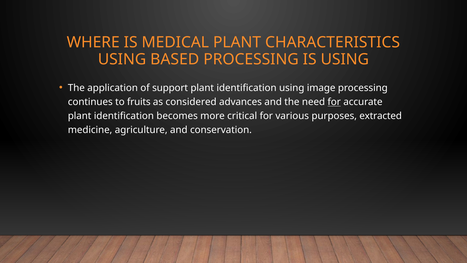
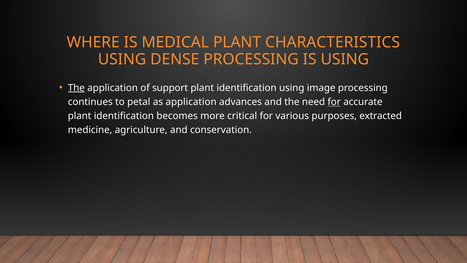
BASED: BASED -> DENSE
The at (76, 88) underline: none -> present
fruits: fruits -> petal
as considered: considered -> application
